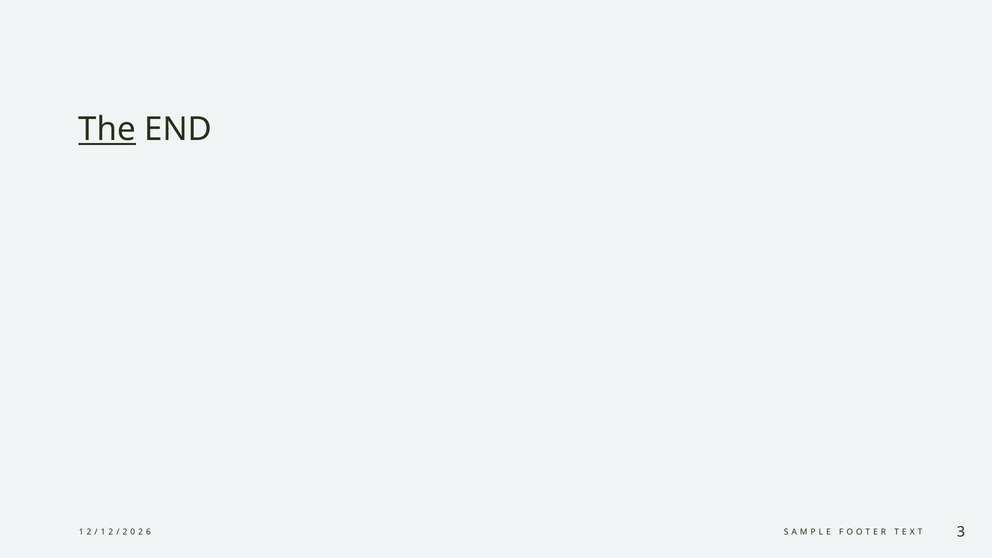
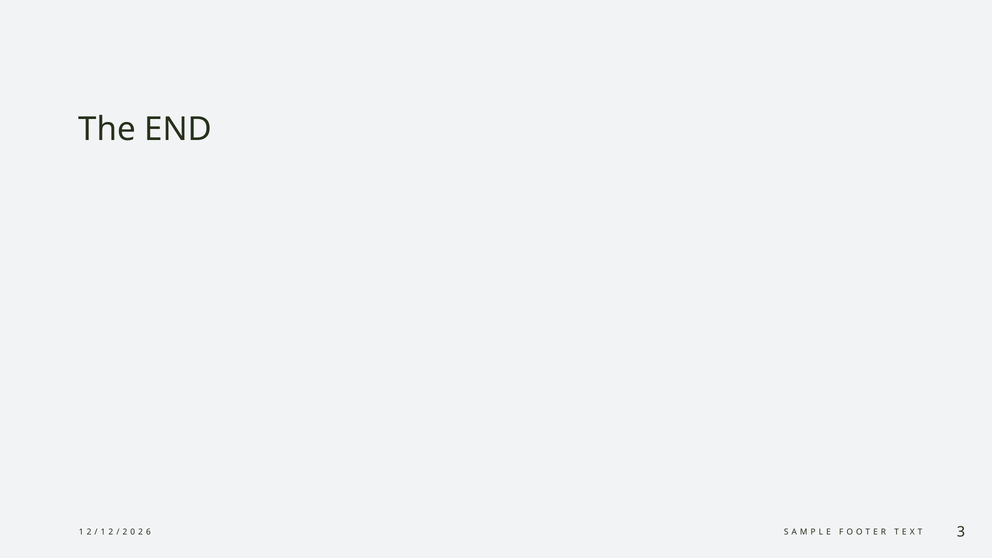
The underline: present -> none
